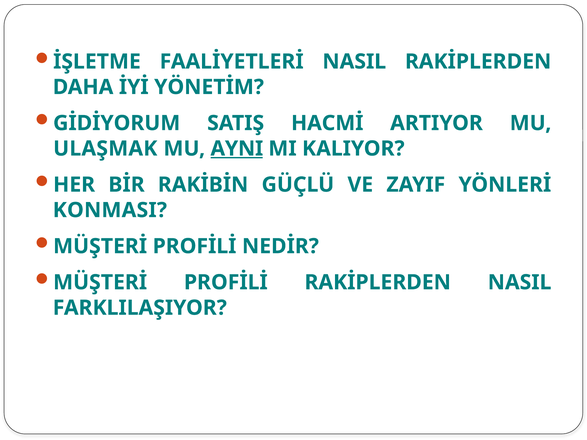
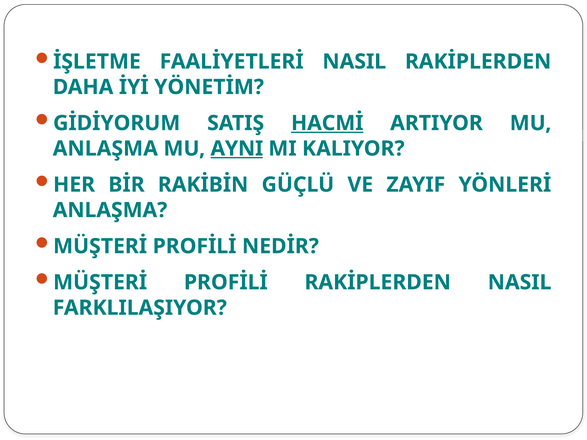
HACMİ underline: none -> present
ULAŞMAK at (105, 149): ULAŞMAK -> ANLAŞMA
KONMASI at (110, 210): KONMASI -> ANLAŞMA
